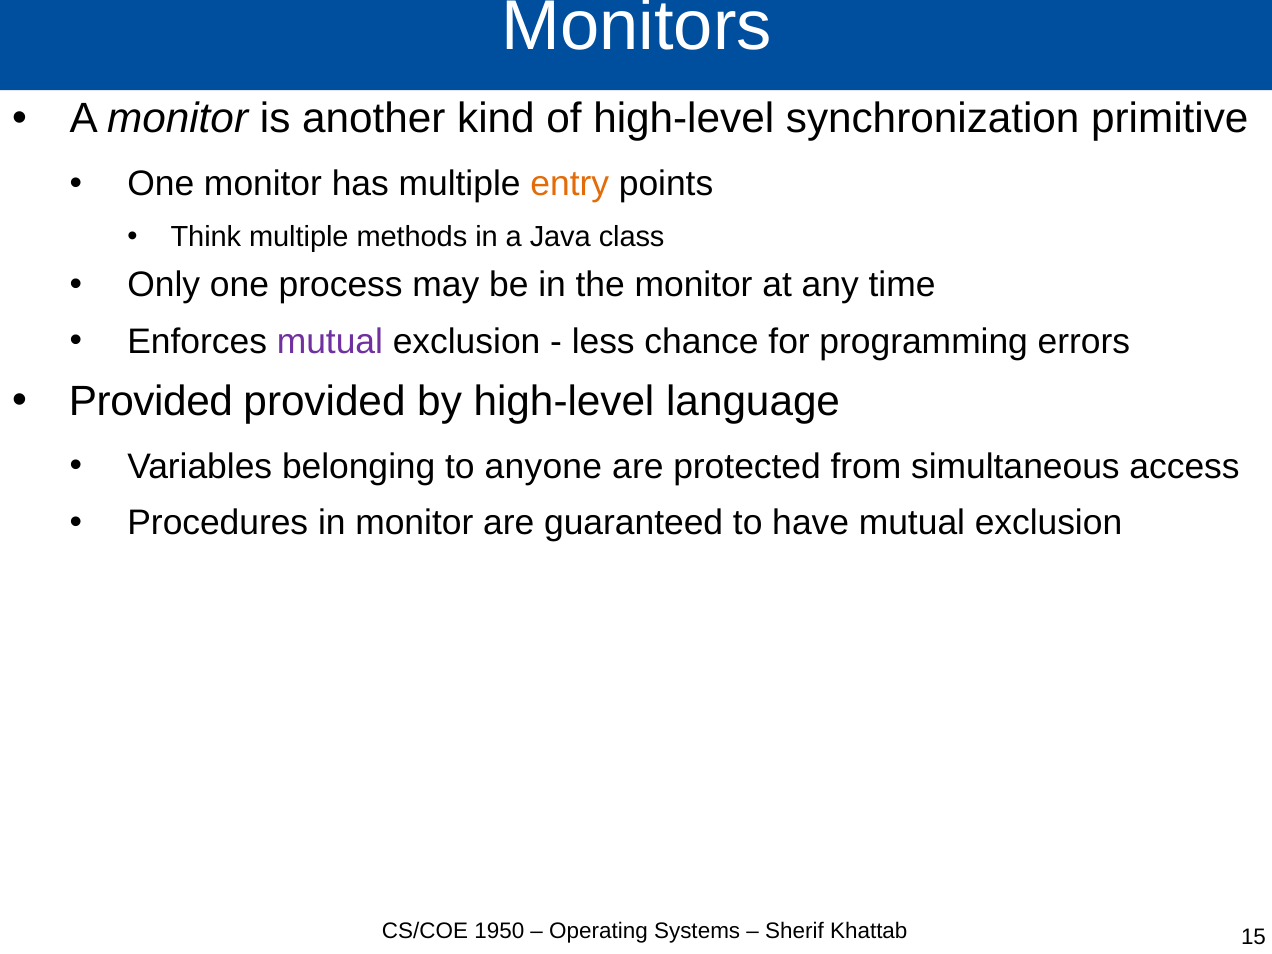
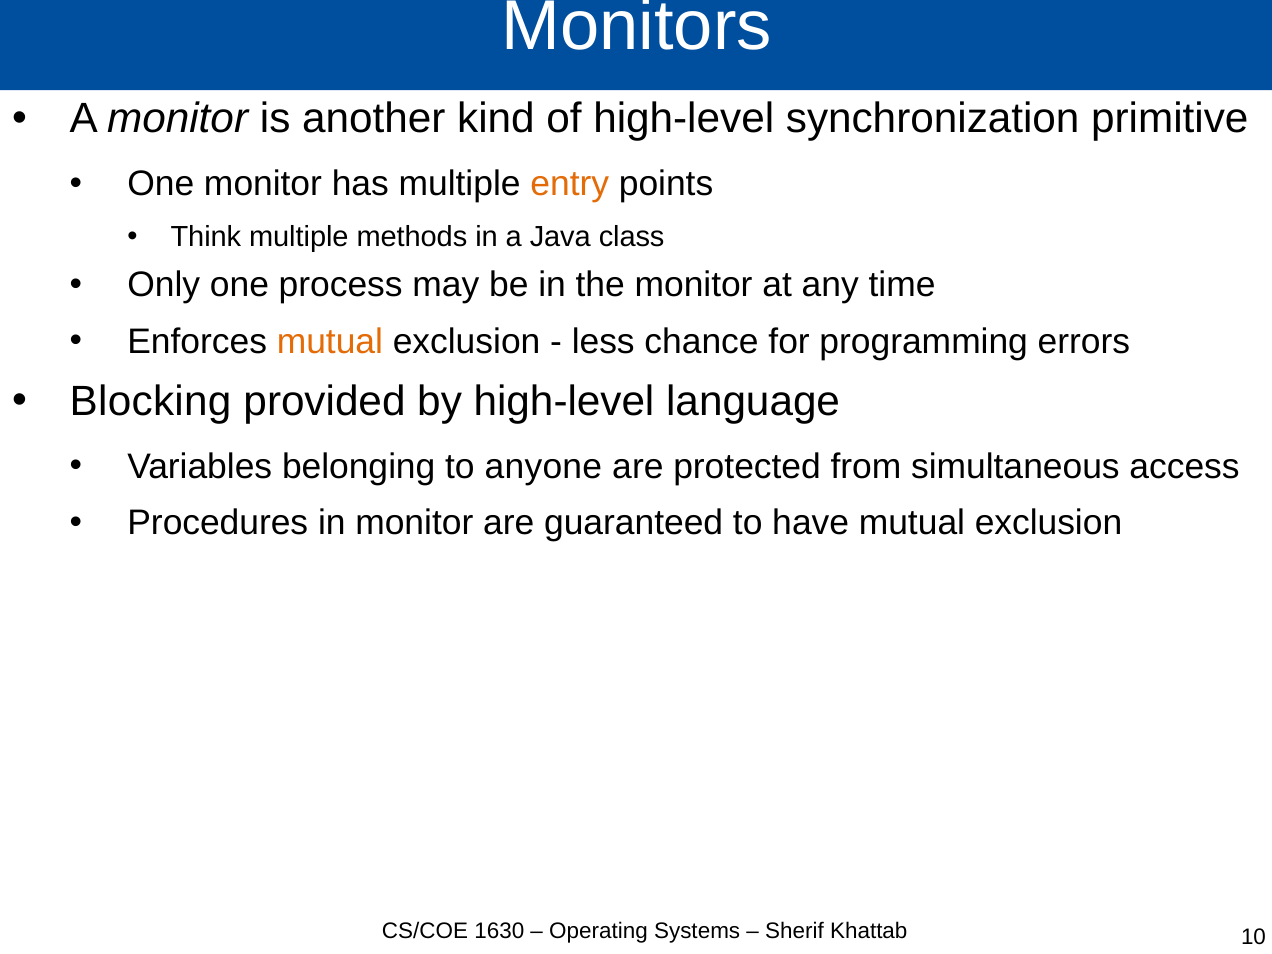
mutual at (330, 341) colour: purple -> orange
Provided at (151, 402): Provided -> Blocking
1950: 1950 -> 1630
15: 15 -> 10
